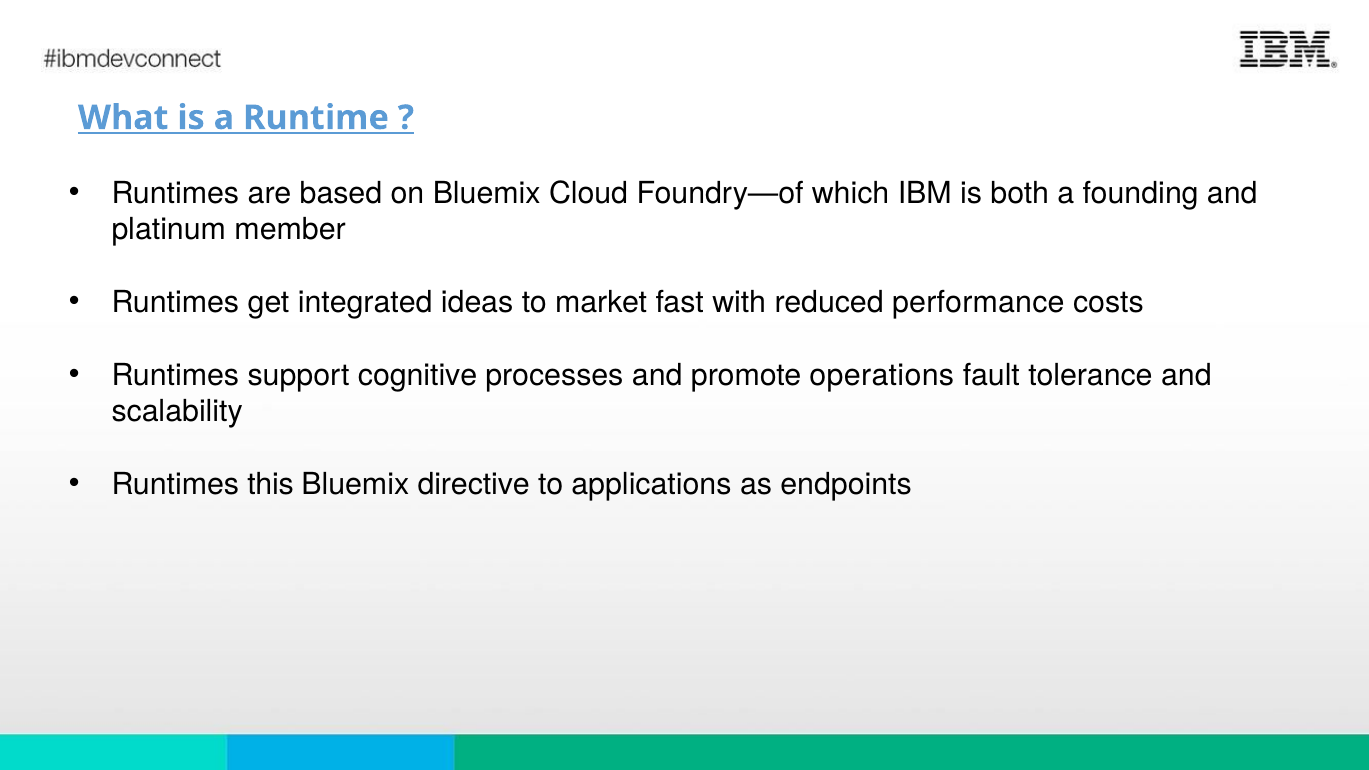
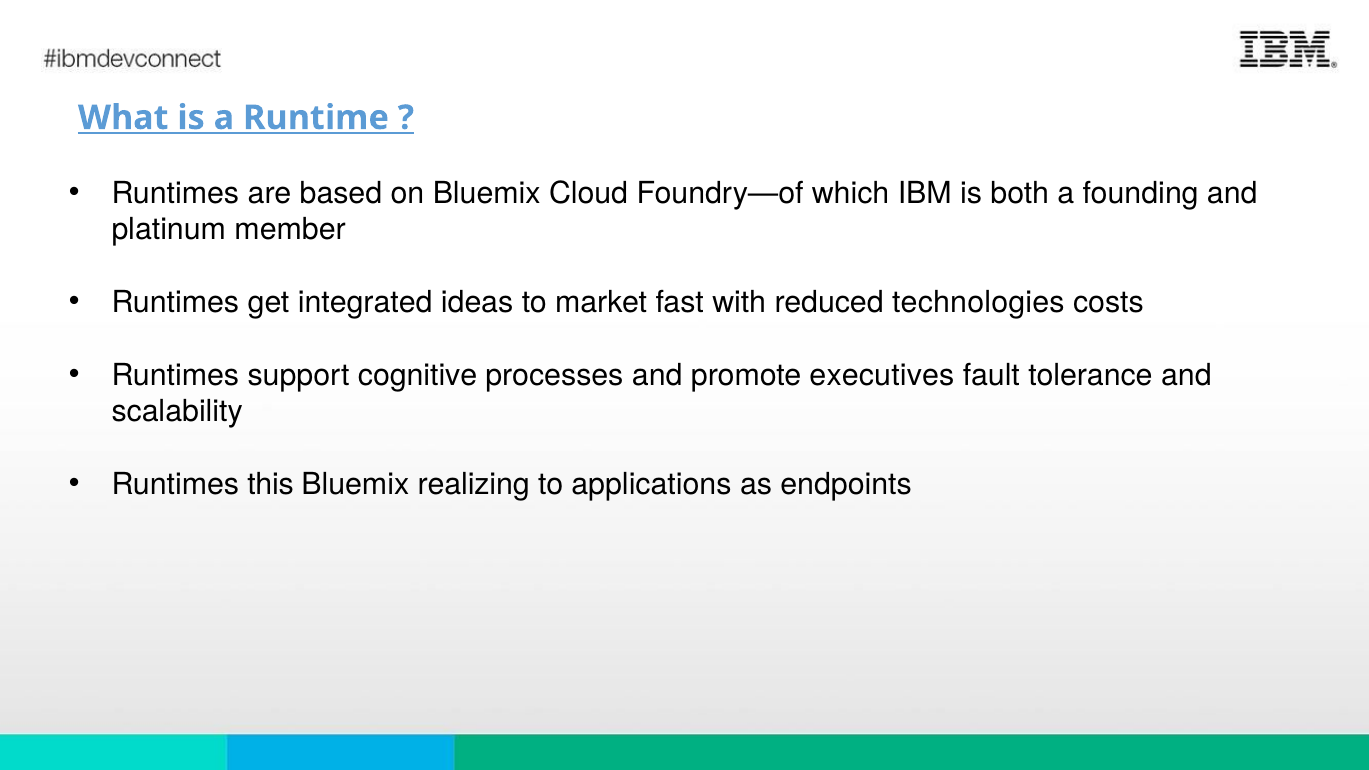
performance: performance -> technologies
operations: operations -> executives
directive: directive -> realizing
